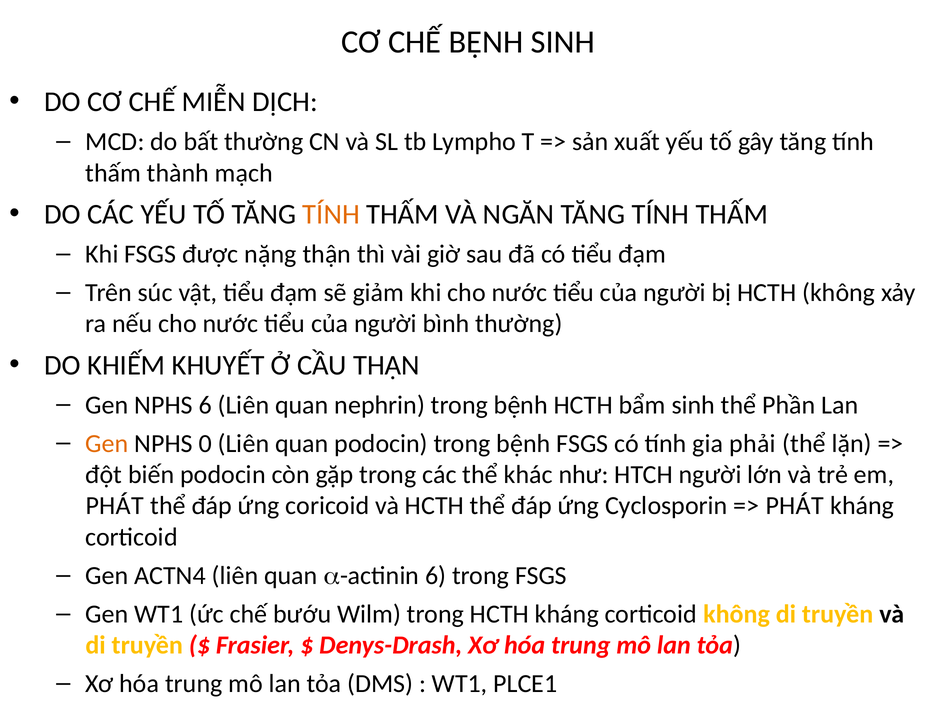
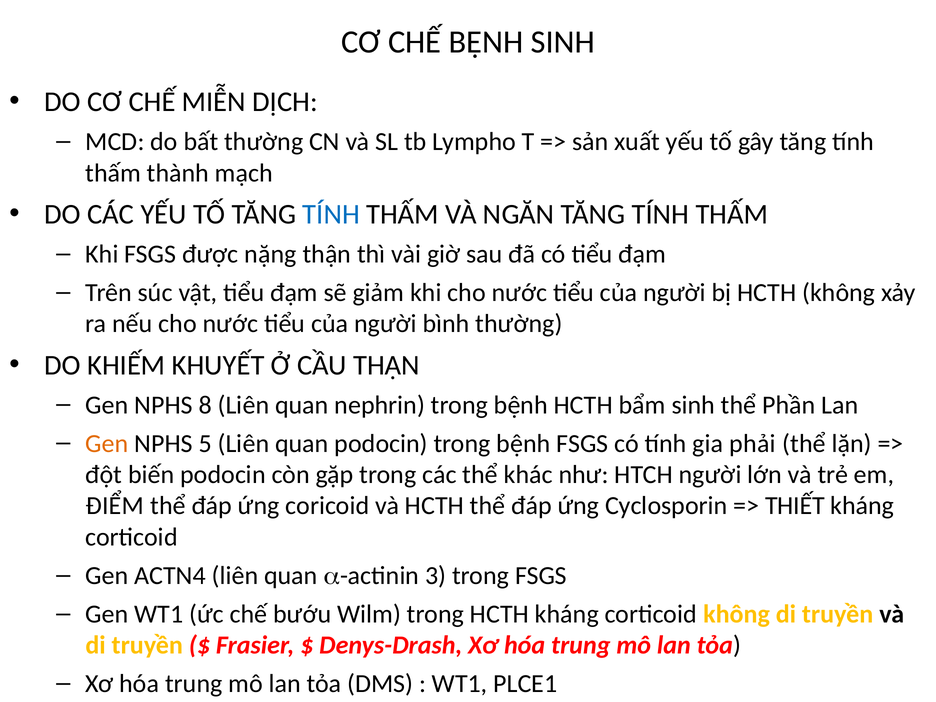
TÍNH at (331, 214) colour: orange -> blue
NPHS 6: 6 -> 8
0: 0 -> 5
PHÁT at (115, 506): PHÁT -> ĐIỂM
PHÁT at (795, 506): PHÁT -> THIẾT
-actinin 6: 6 -> 3
